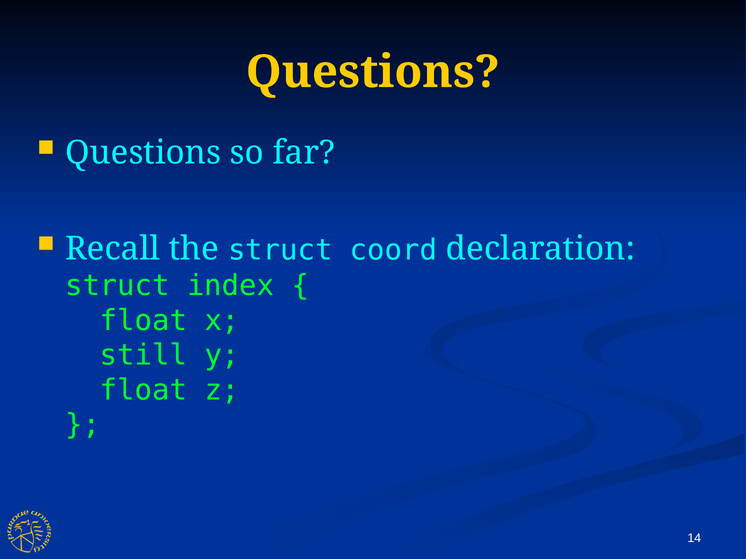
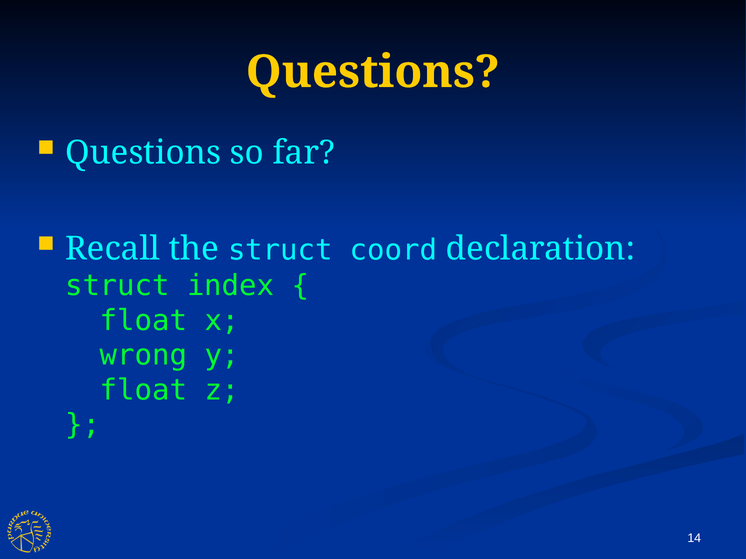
still: still -> wrong
